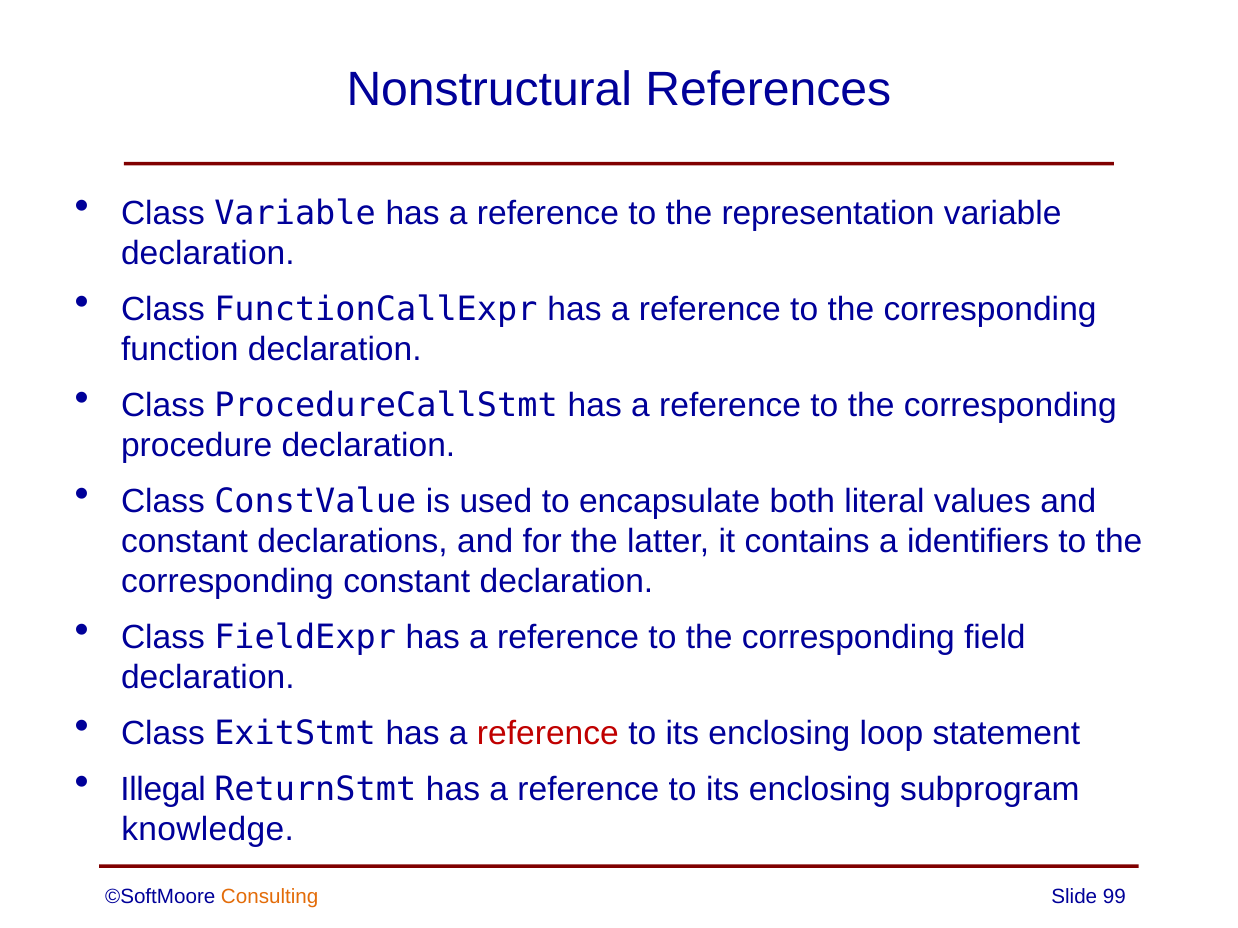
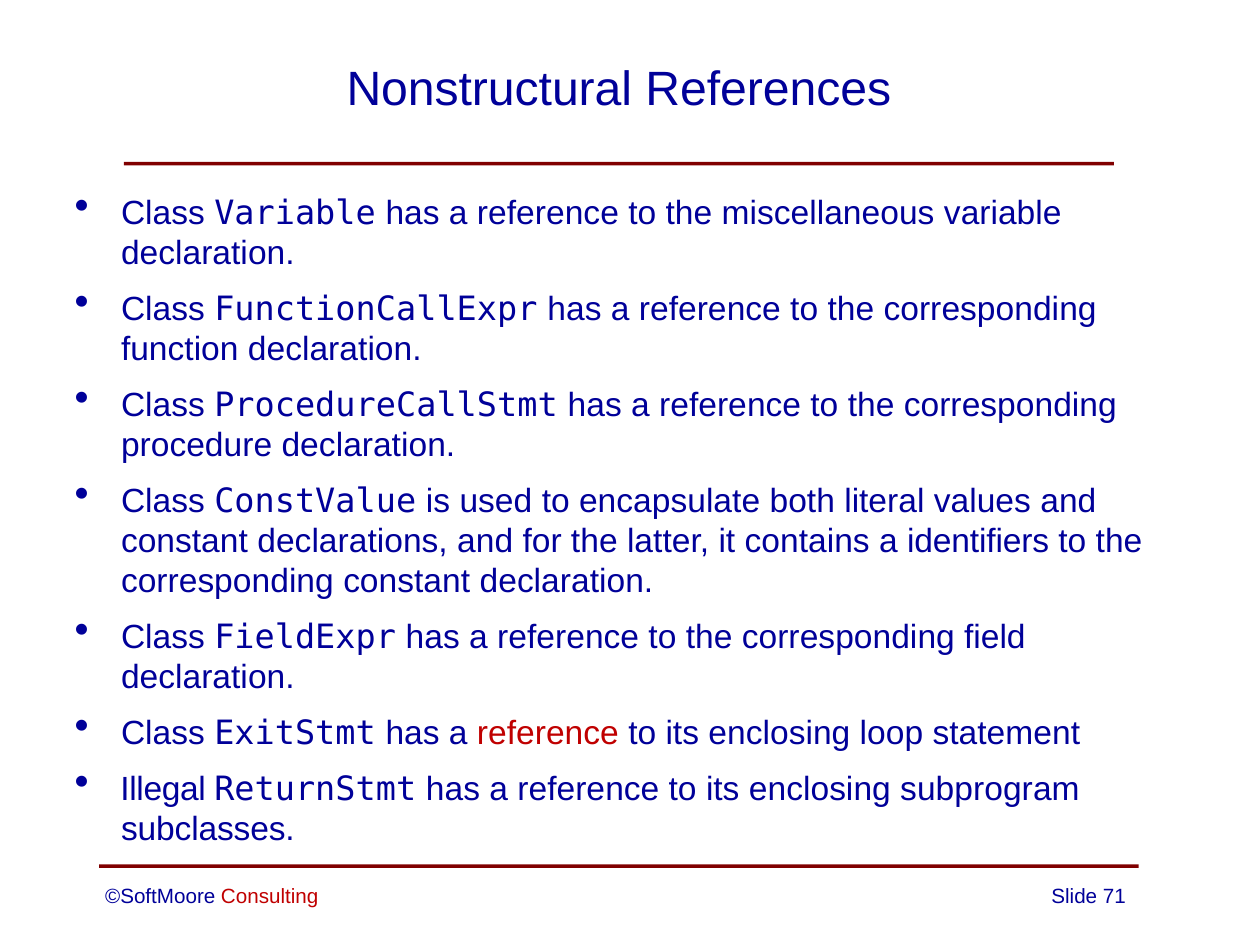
representation: representation -> miscellaneous
knowledge: knowledge -> subclasses
Consulting colour: orange -> red
99: 99 -> 71
